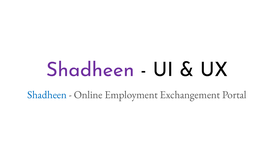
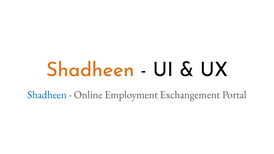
Shadheen at (90, 70) colour: purple -> orange
